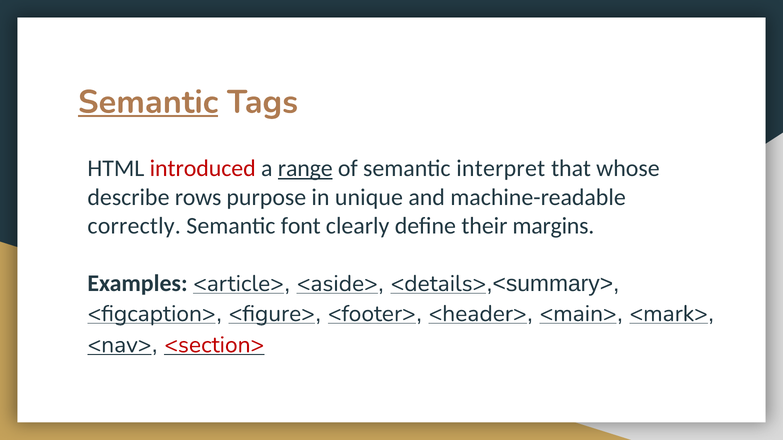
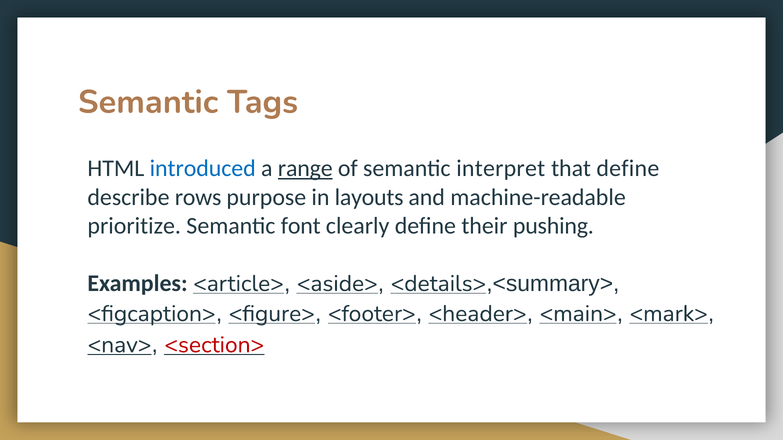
Semantic at (148, 102) underline: present -> none
introduced colour: red -> blue
that whose: whose -> define
unique: unique -> layouts
correctly: correctly -> prioritize
margins: margins -> pushing
